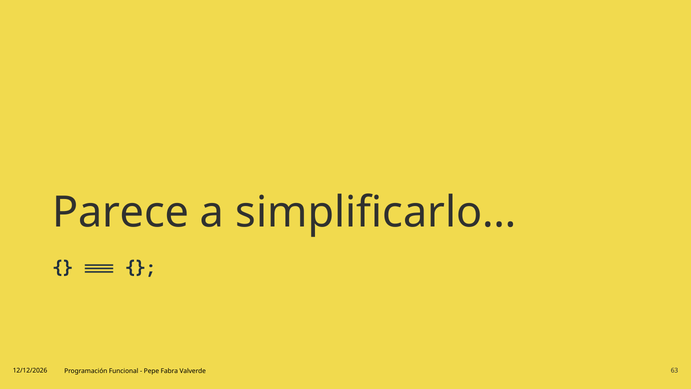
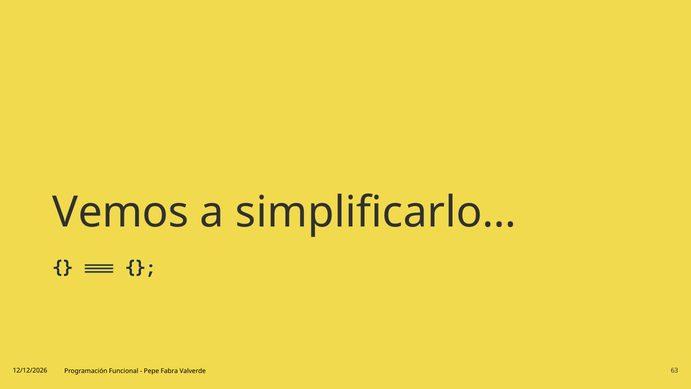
Parece: Parece -> Vemos
